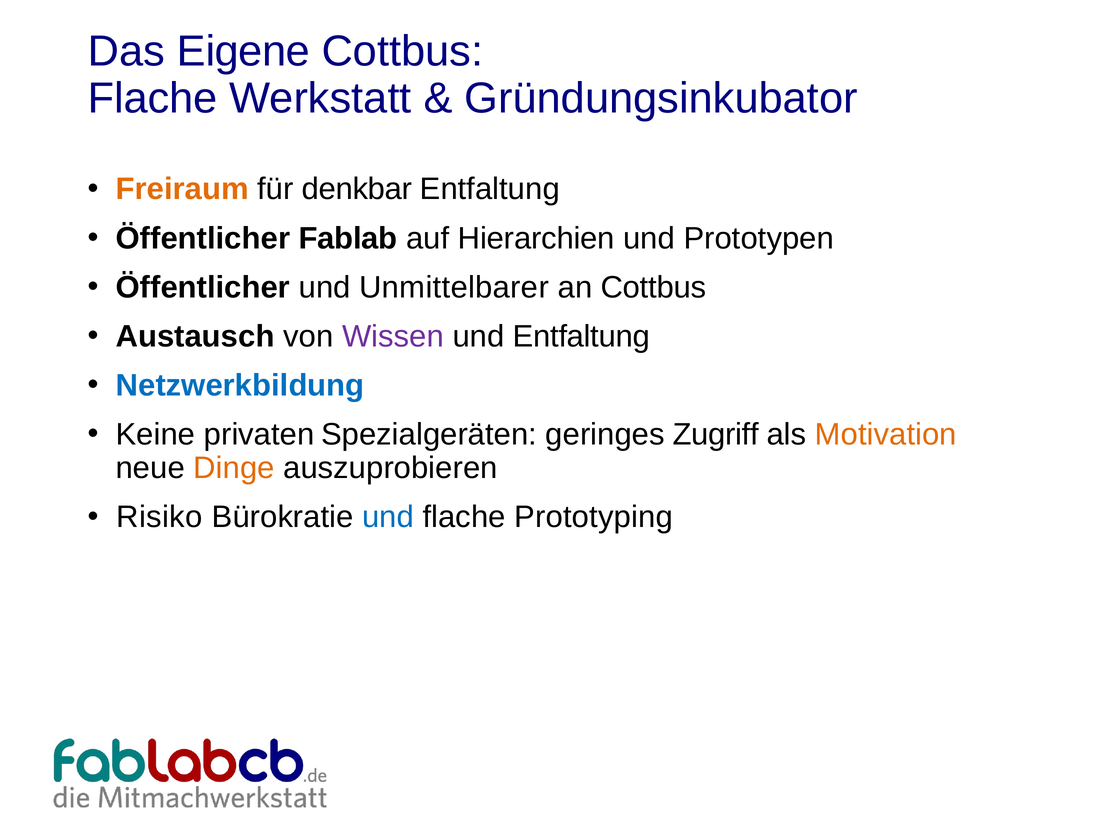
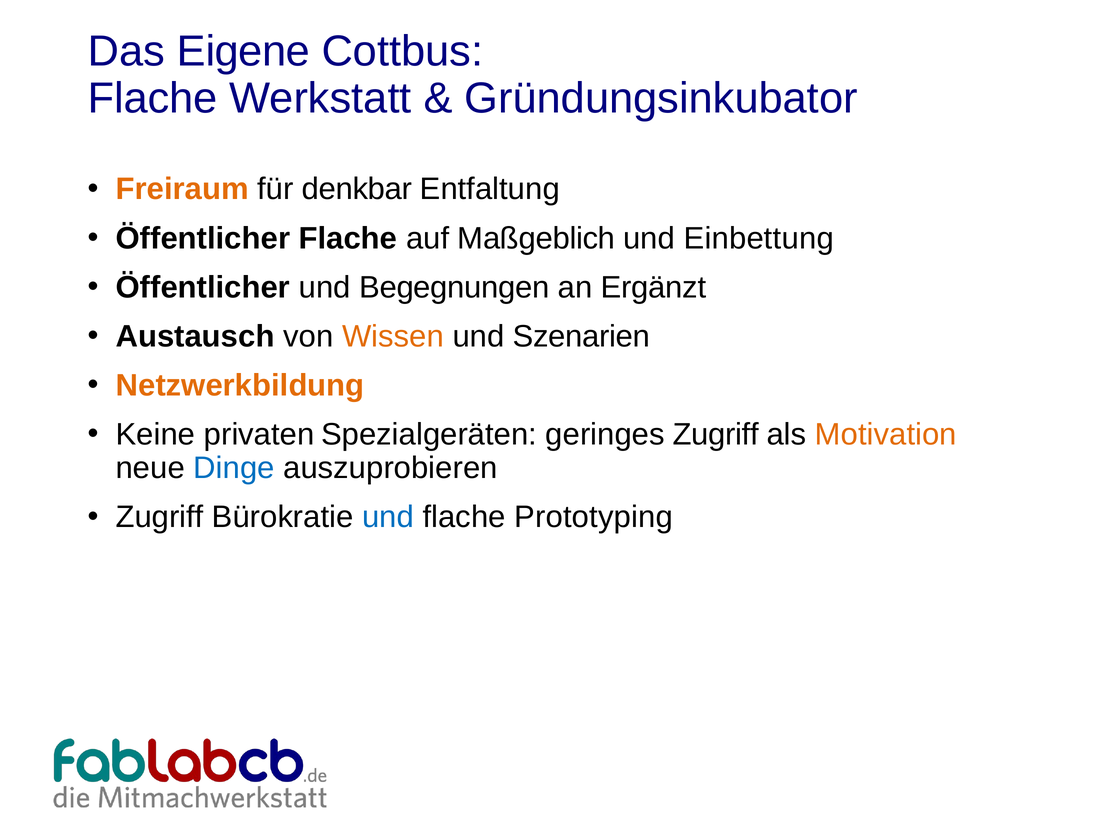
Öffentlicher Fablab: Fablab -> Flache
Hierarchien: Hierarchien -> Maßgeblich
Prototypen: Prototypen -> Einbettung
Unmittelbarer: Unmittelbarer -> Begegnungen
an Cottbus: Cottbus -> Ergänzt
Wissen colour: purple -> orange
und Entfaltung: Entfaltung -> Szenarien
Netzwerkbildung colour: blue -> orange
Dinge colour: orange -> blue
Risiko at (159, 517): Risiko -> Zugriff
